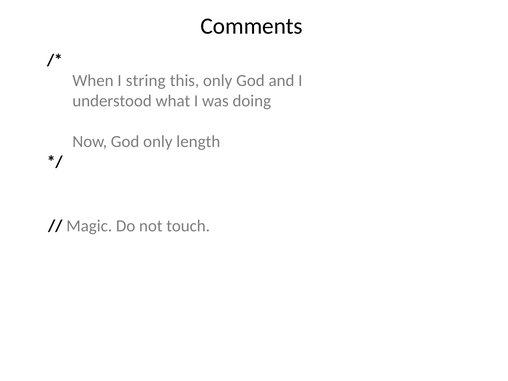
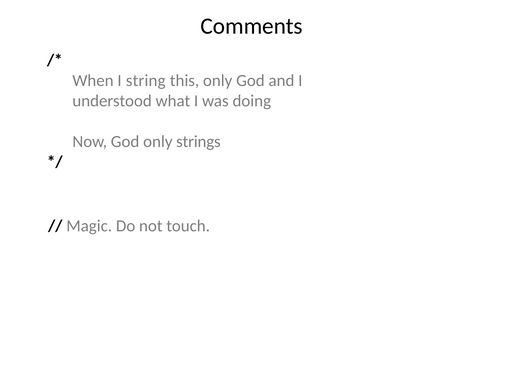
length: length -> strings
